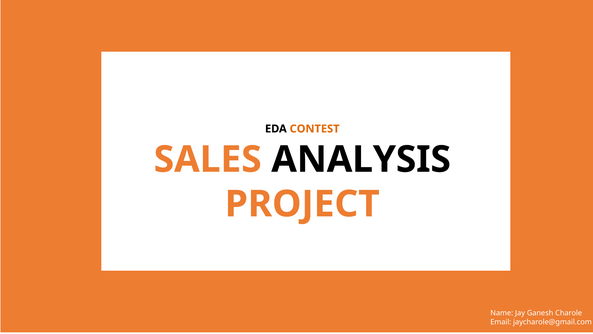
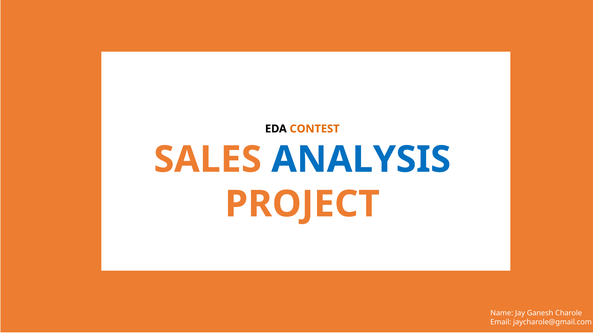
ANALYSIS colour: black -> blue
